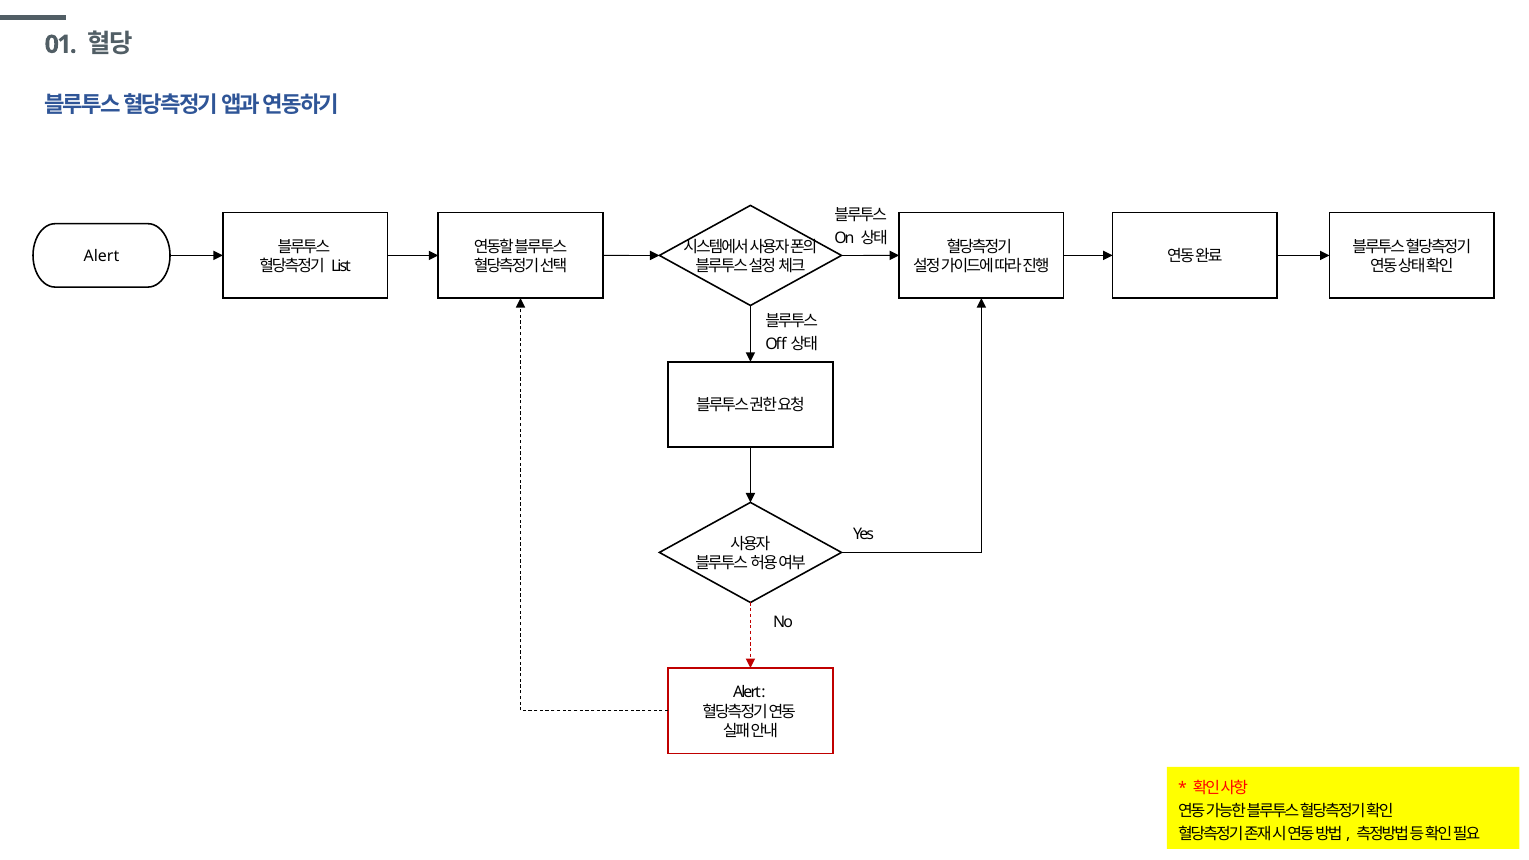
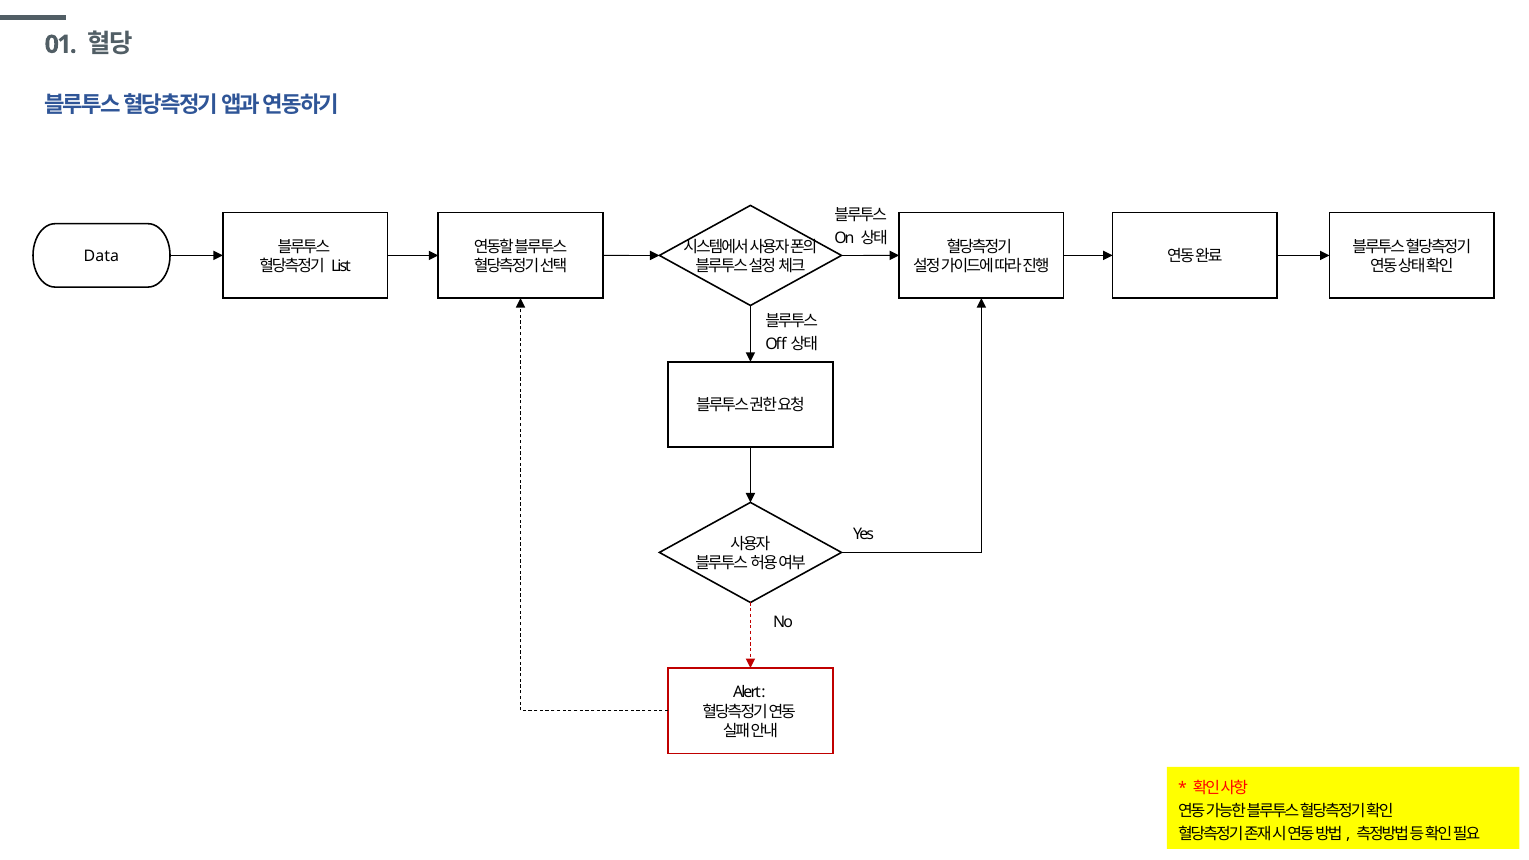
Alert at (101, 256): Alert -> Data
